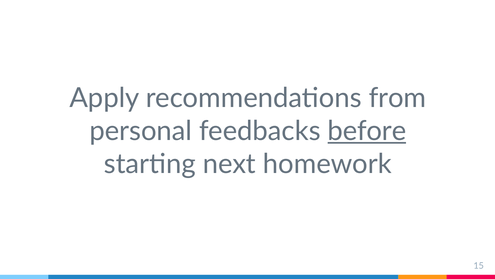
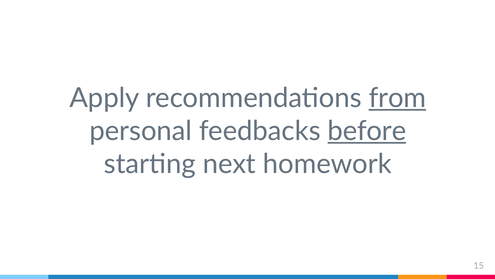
from underline: none -> present
